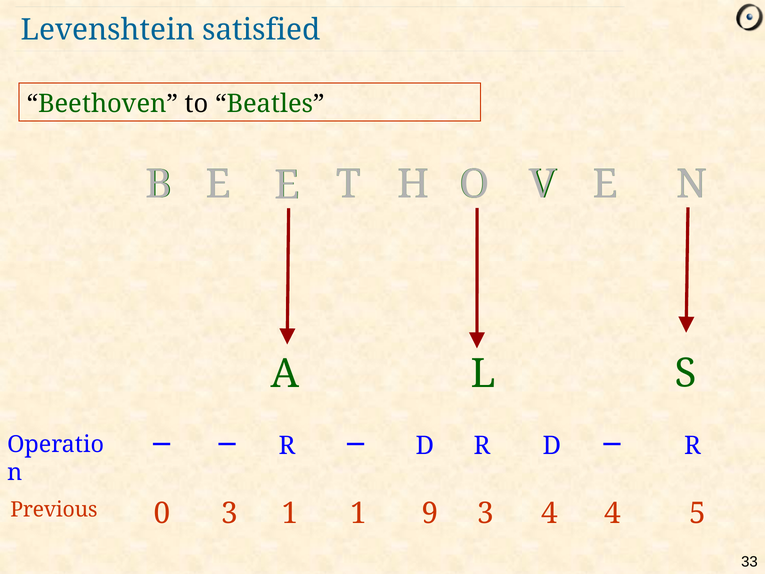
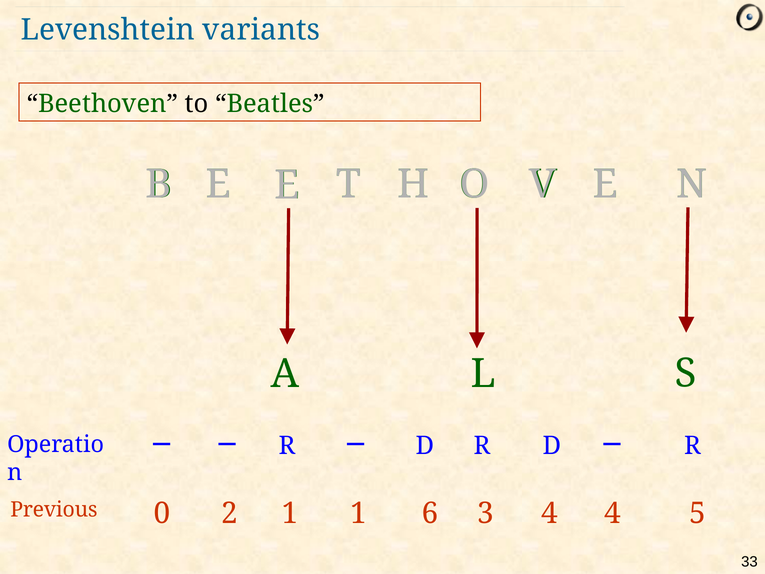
satisfied: satisfied -> variants
0 3: 3 -> 2
9: 9 -> 6
